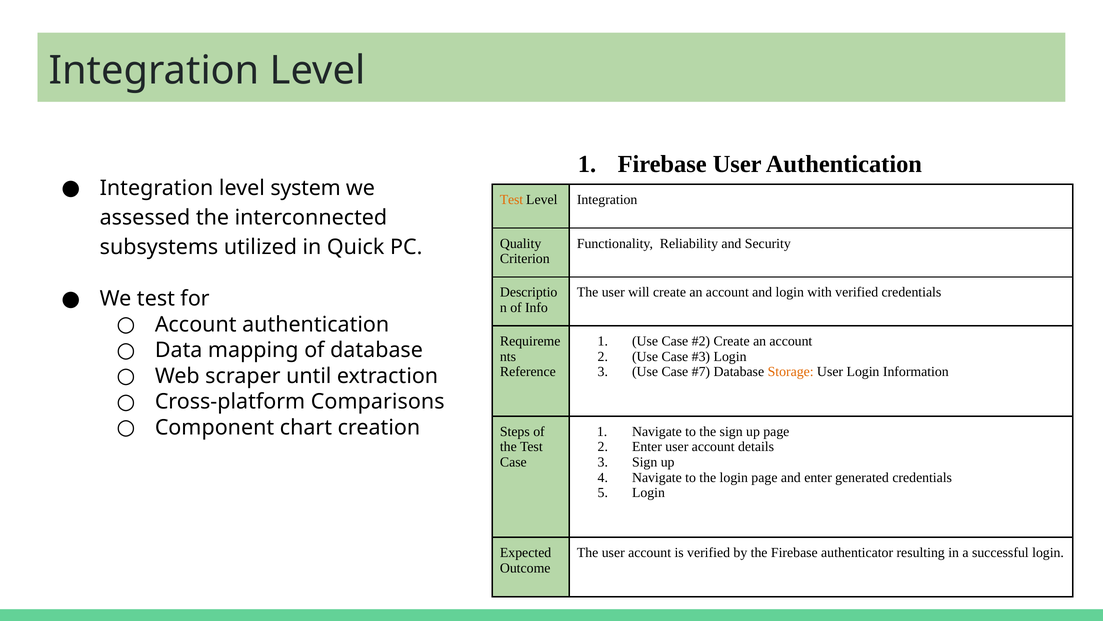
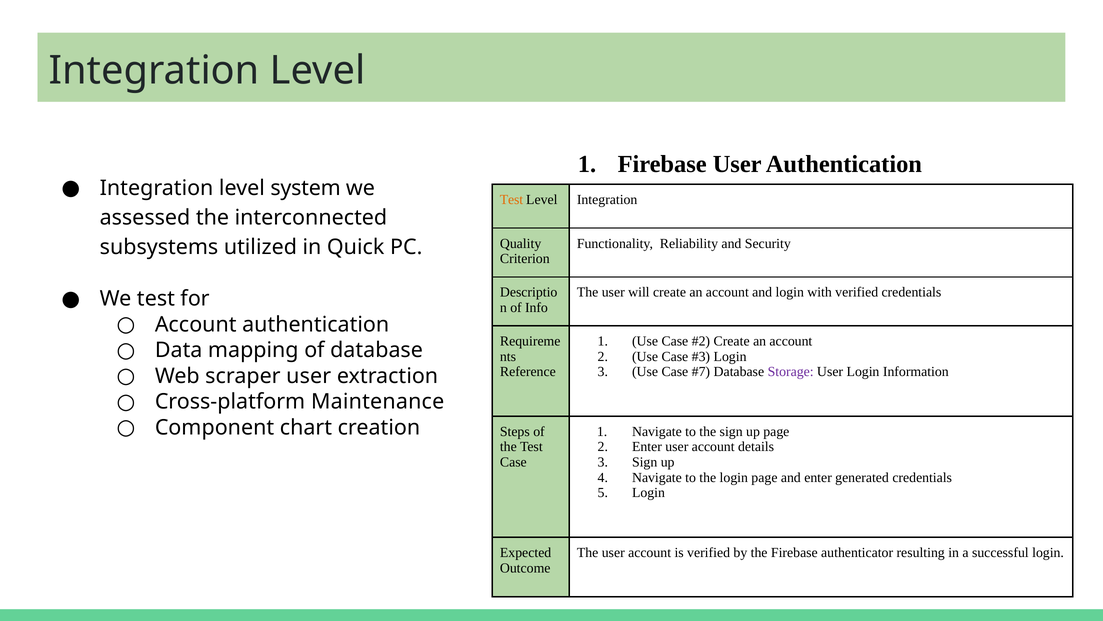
Storage colour: orange -> purple
scraper until: until -> user
Comparisons: Comparisons -> Maintenance
